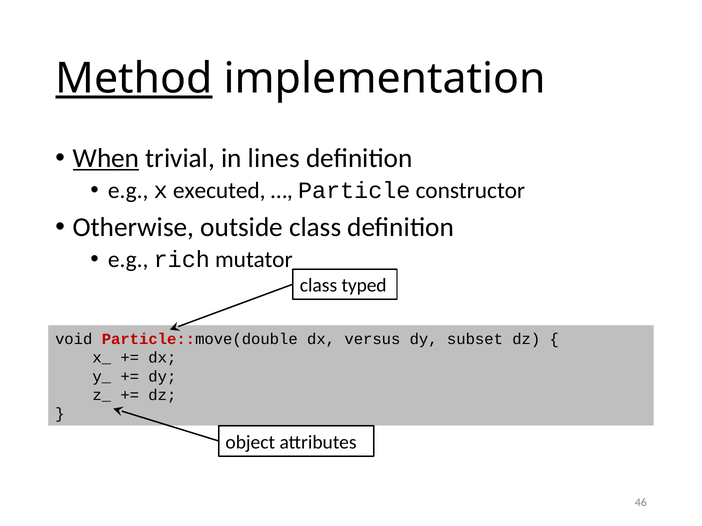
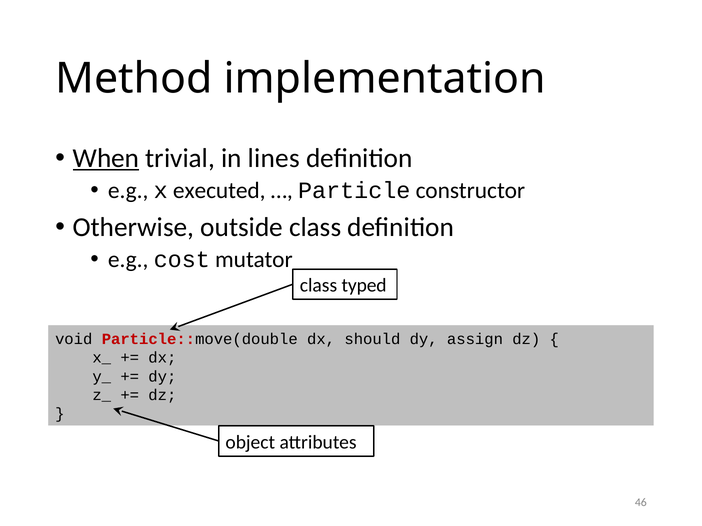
Method underline: present -> none
rich: rich -> cost
versus: versus -> should
subset: subset -> assign
